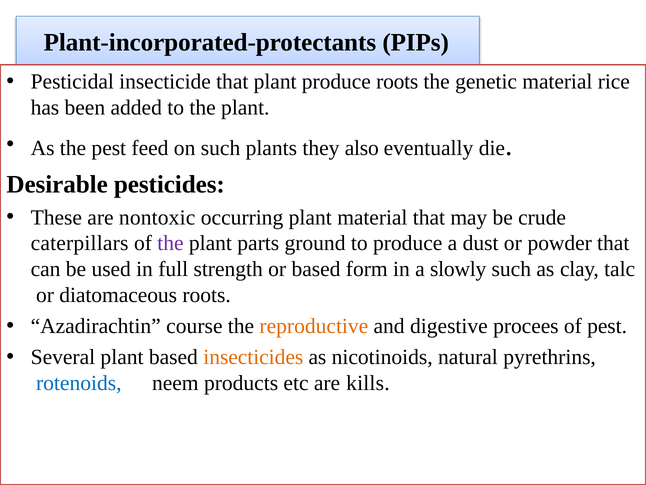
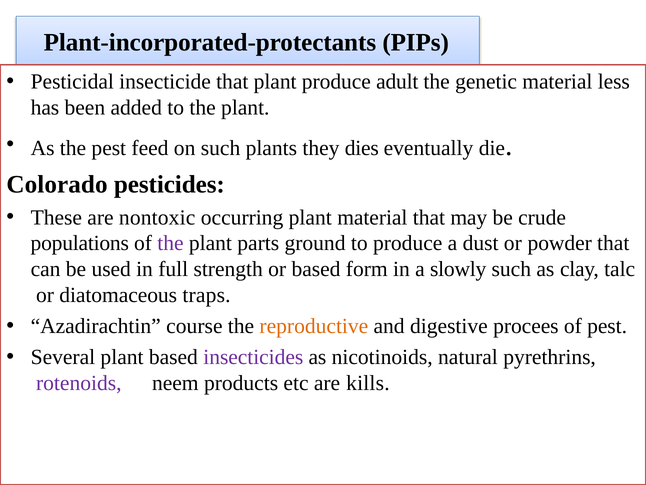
produce roots: roots -> adult
rice: rice -> less
also: also -> dies
Desirable: Desirable -> Colorado
caterpillars: caterpillars -> populations
diatomaceous roots: roots -> traps
insecticides colour: orange -> purple
rotenoids colour: blue -> purple
